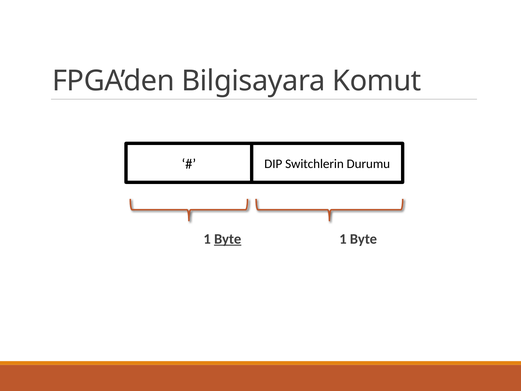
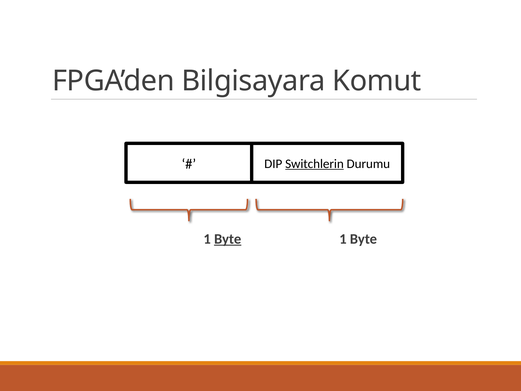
Switchlerin underline: none -> present
